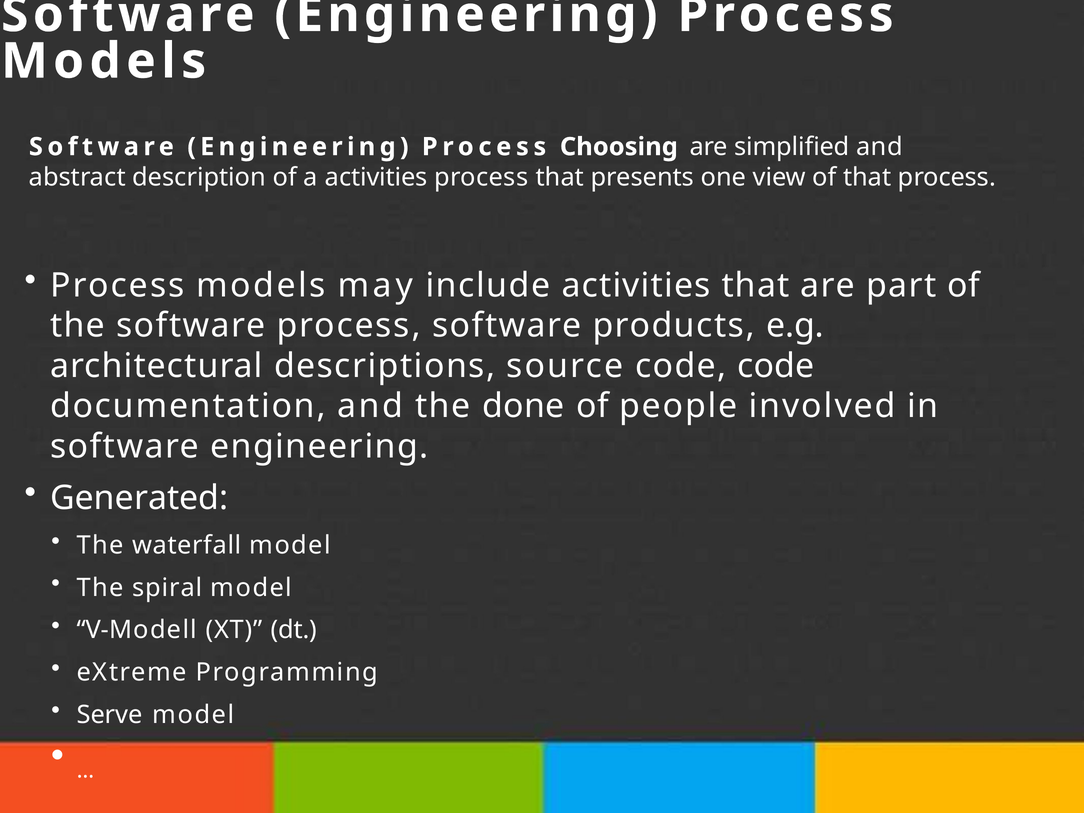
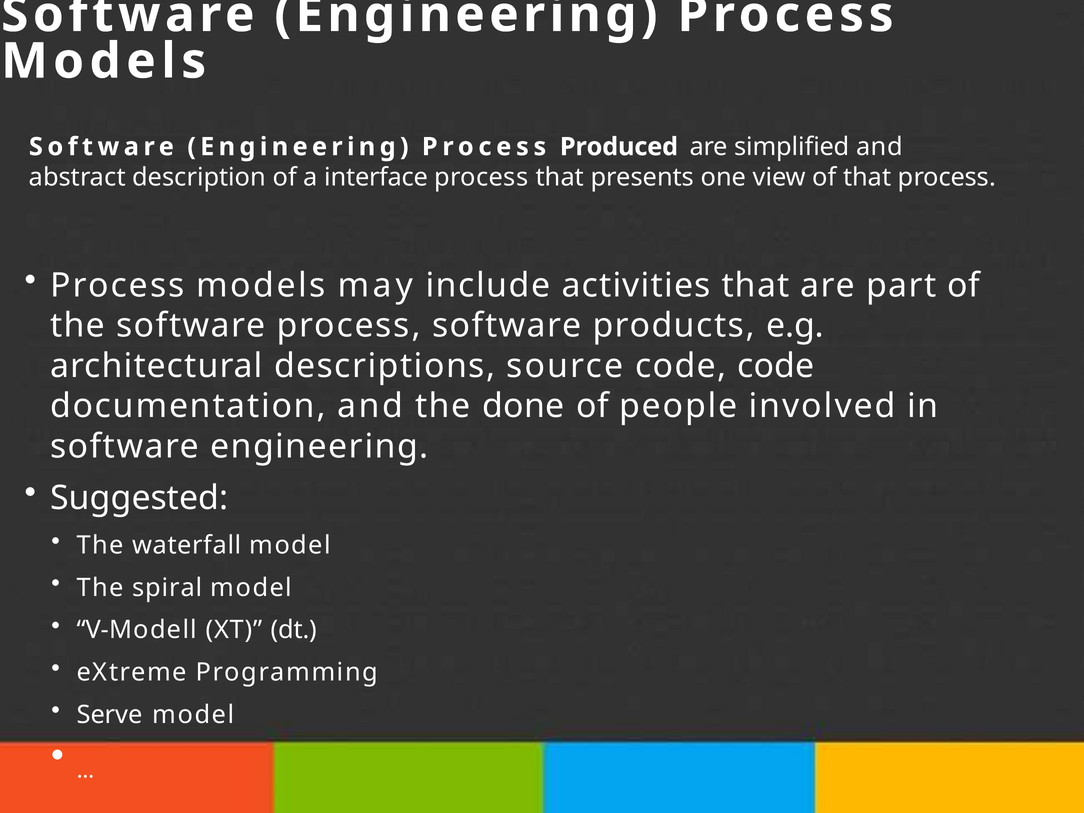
Choosing: Choosing -> Produced
a activities: activities -> interface
Generated: Generated -> Suggested
